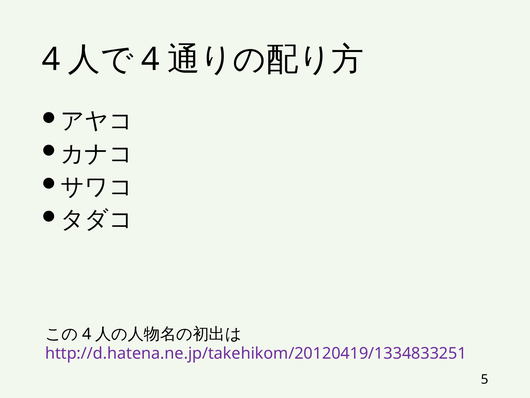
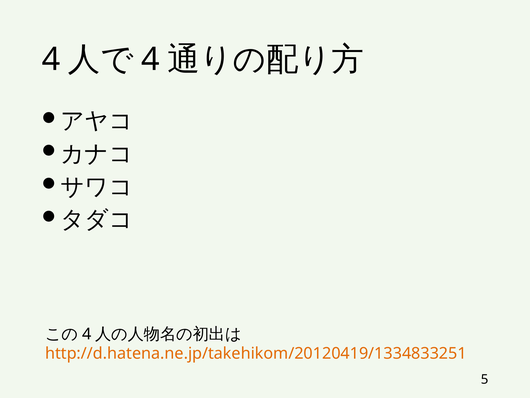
http://d.hatena.ne.jp/takehikom/20120419/1334833251 colour: purple -> orange
